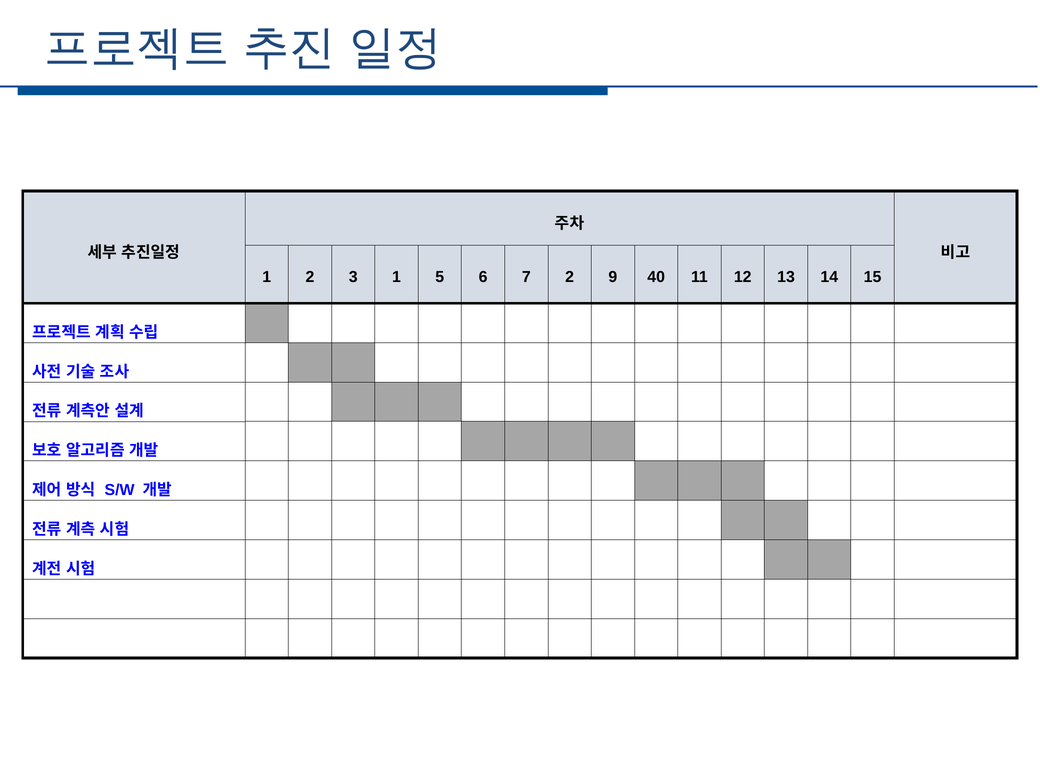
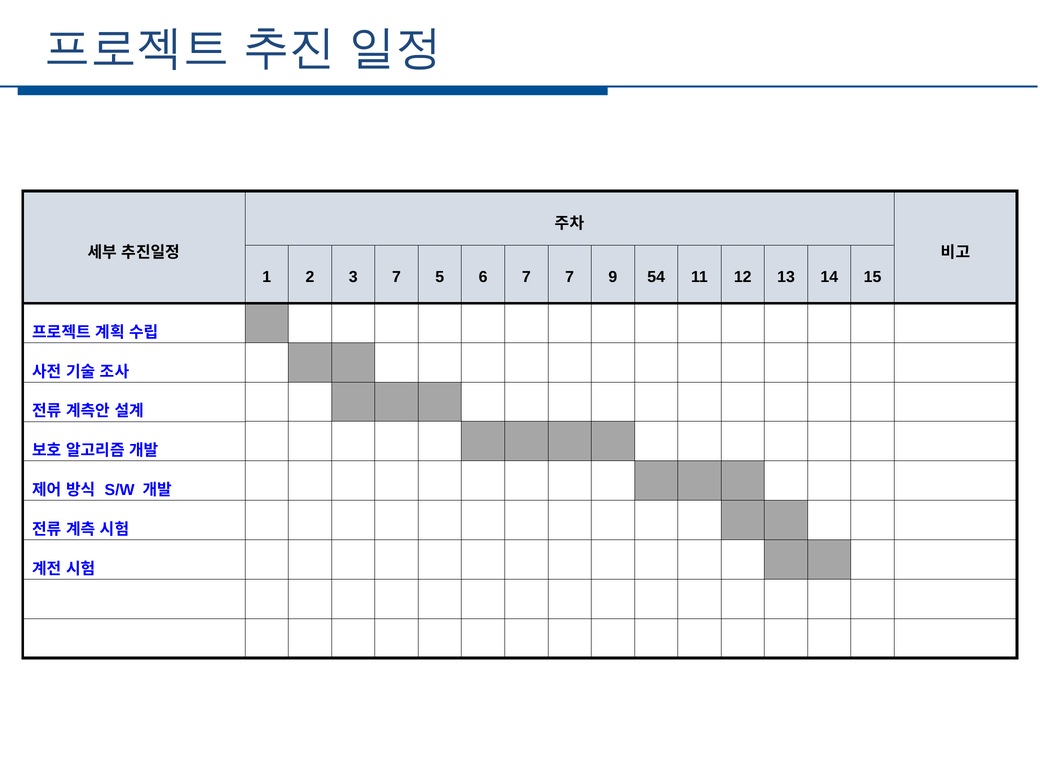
3 1: 1 -> 7
7 2: 2 -> 7
40: 40 -> 54
